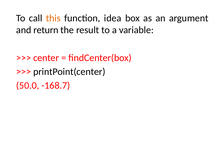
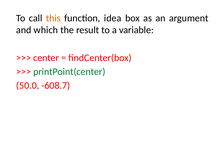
return: return -> which
printPoint(center colour: black -> green
-168.7: -168.7 -> -608.7
